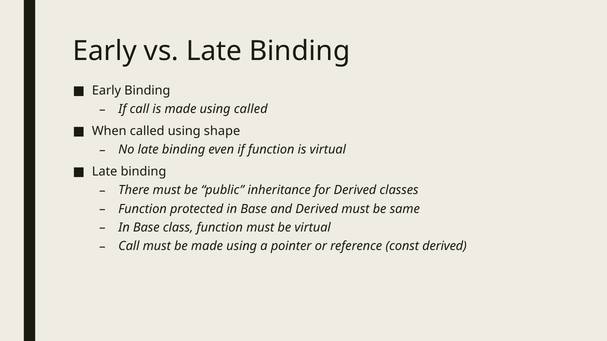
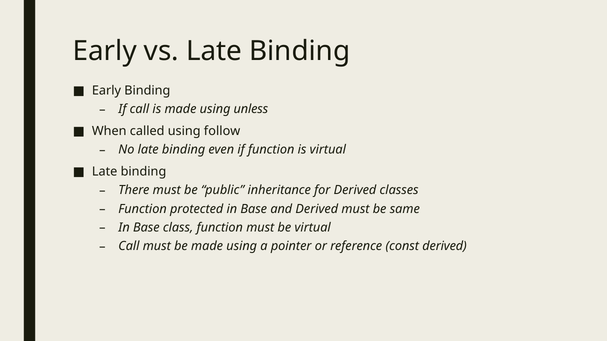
using called: called -> unless
shape: shape -> follow
